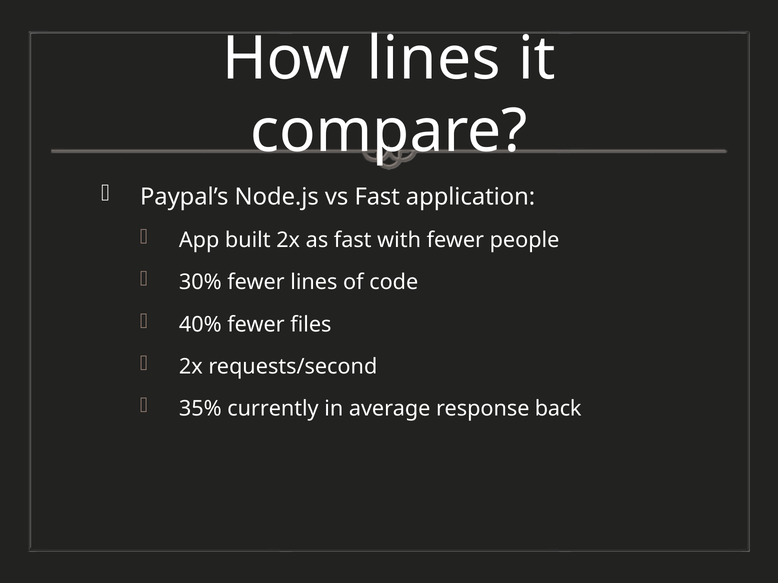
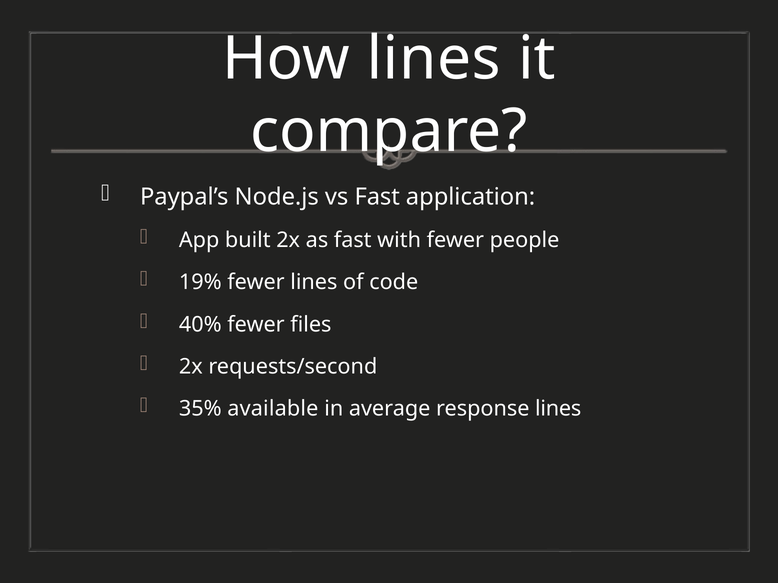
30%: 30% -> 19%
currently: currently -> available
response back: back -> lines
